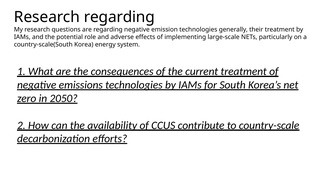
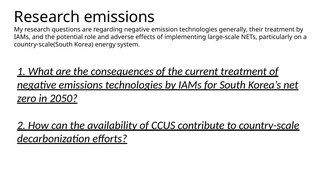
Research regarding: regarding -> emissions
